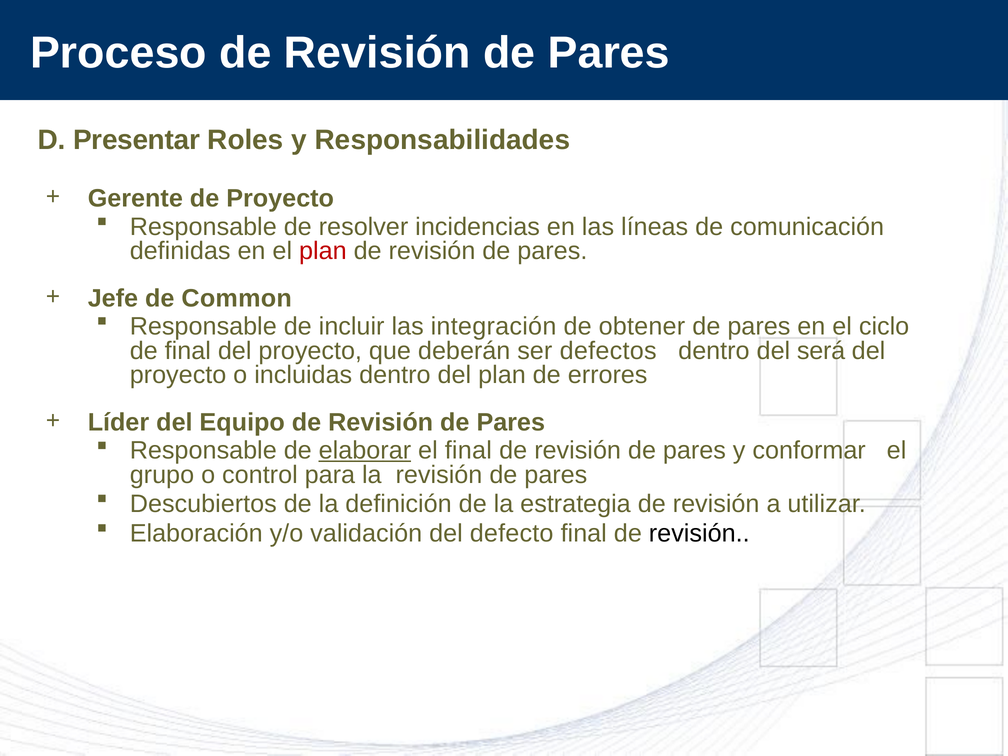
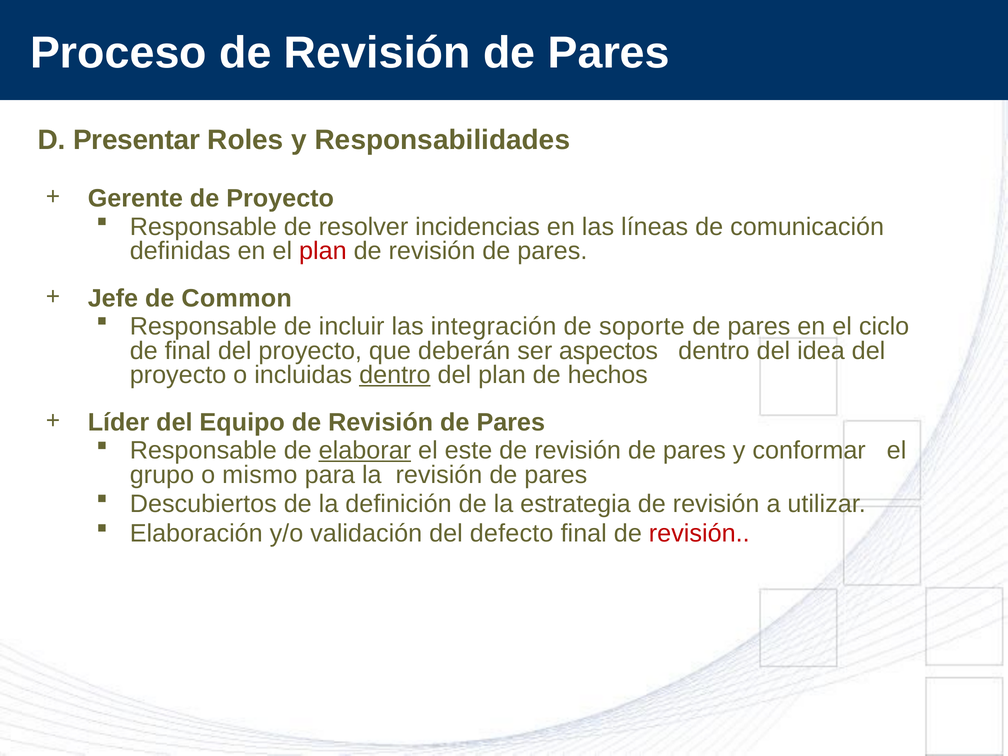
obtener: obtener -> soporte
defectos: defectos -> aspectos
será: será -> idea
dentro at (395, 375) underline: none -> present
errores: errores -> hechos
el final: final -> este
control: control -> mismo
revisión at (699, 533) colour: black -> red
